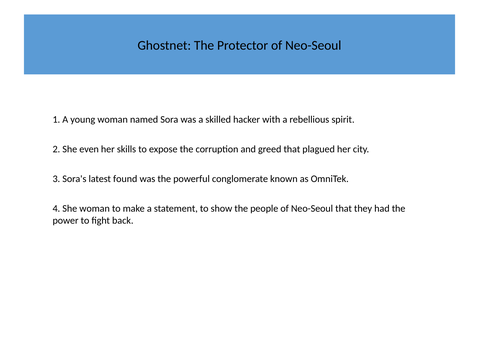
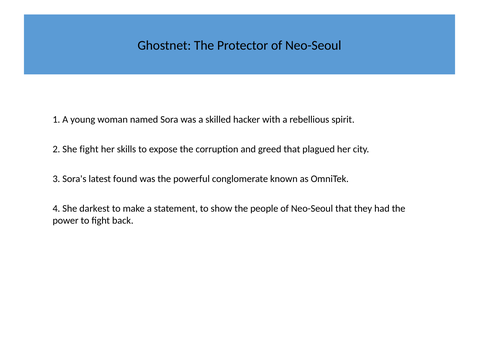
She even: even -> fight
She woman: woman -> darkest
